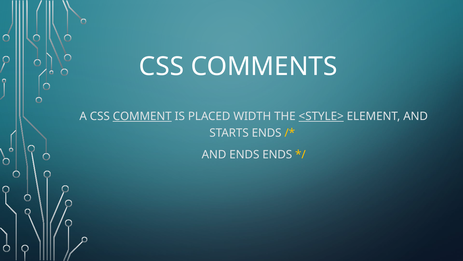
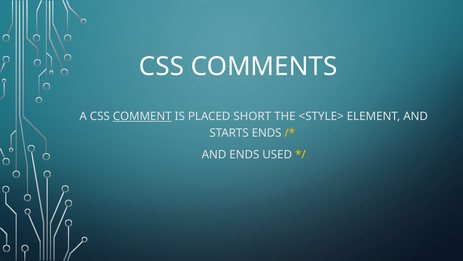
WIDTH: WIDTH -> SHORT
<STYLE> underline: present -> none
ENDS ENDS: ENDS -> USED
